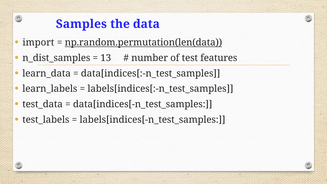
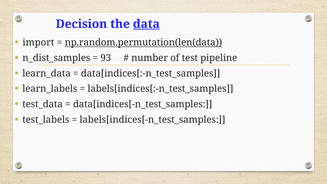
Samples: Samples -> Decision
data underline: none -> present
13: 13 -> 93
features: features -> pipeline
